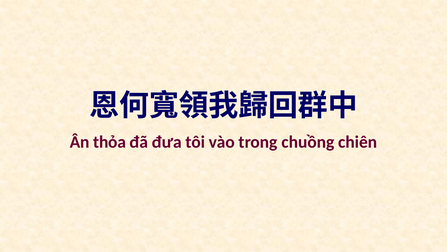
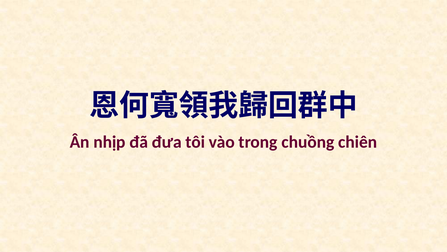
thỏa: thỏa -> nhịp
